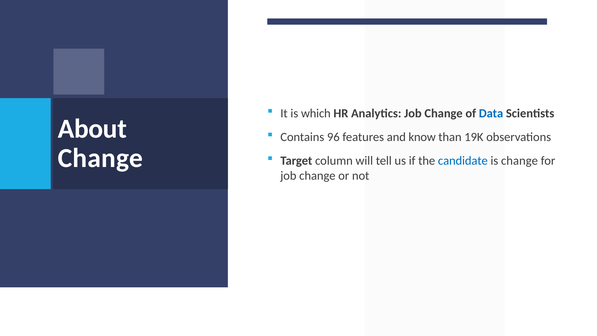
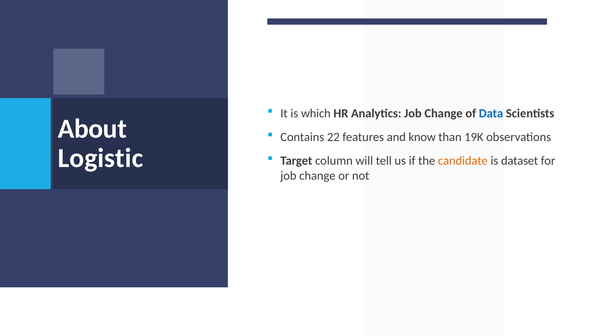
96: 96 -> 22
Change at (101, 158): Change -> Logistic
candidate colour: blue -> orange
is change: change -> dataset
